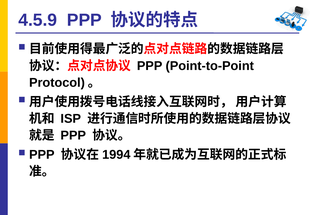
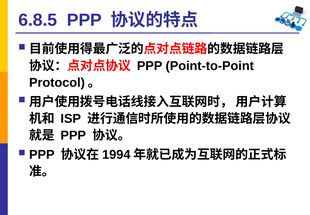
4.5.9: 4.5.9 -> 6.8.5
